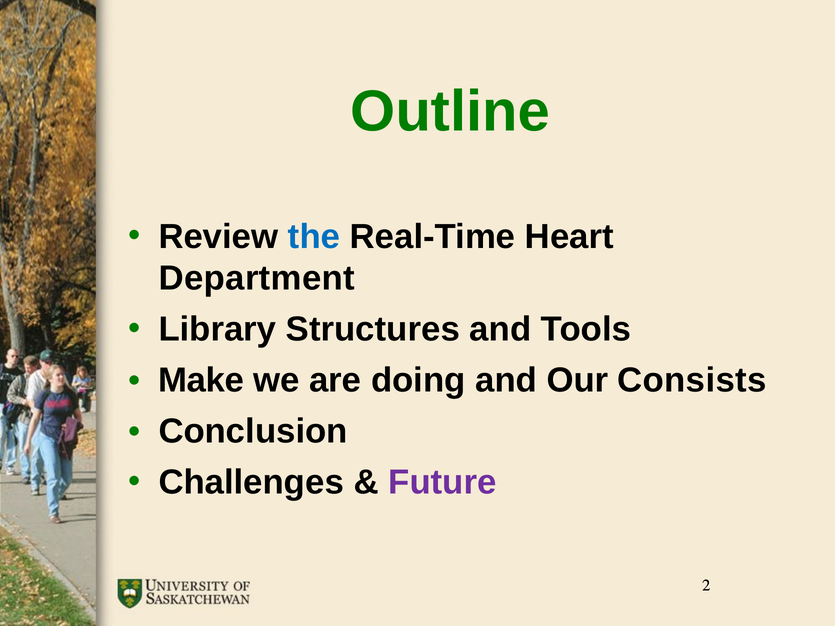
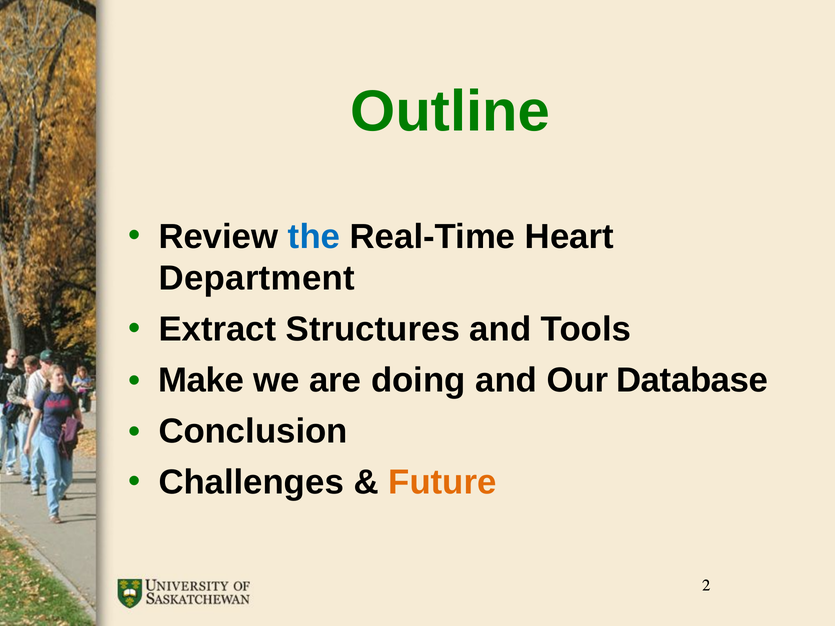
Library: Library -> Extract
Consists: Consists -> Database
Future colour: purple -> orange
